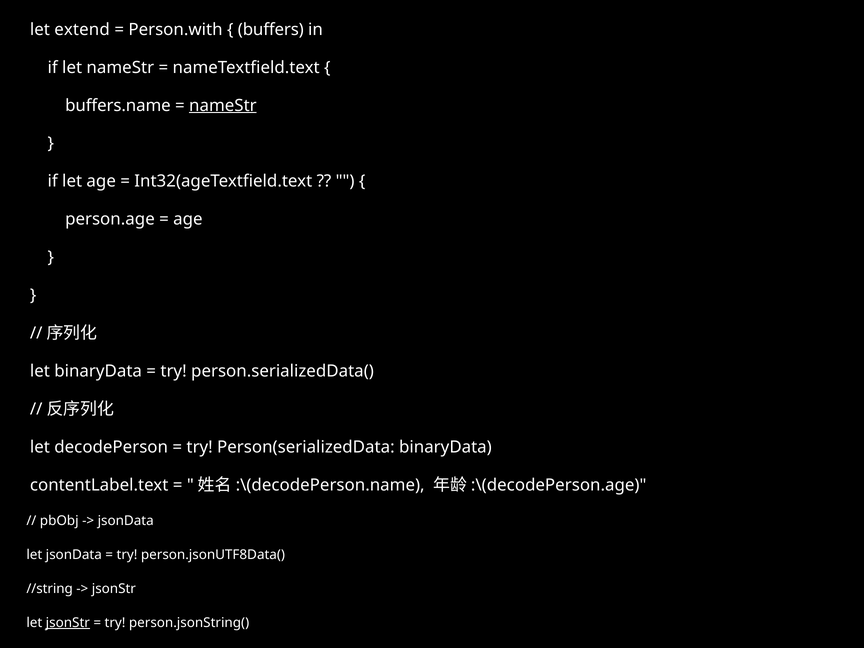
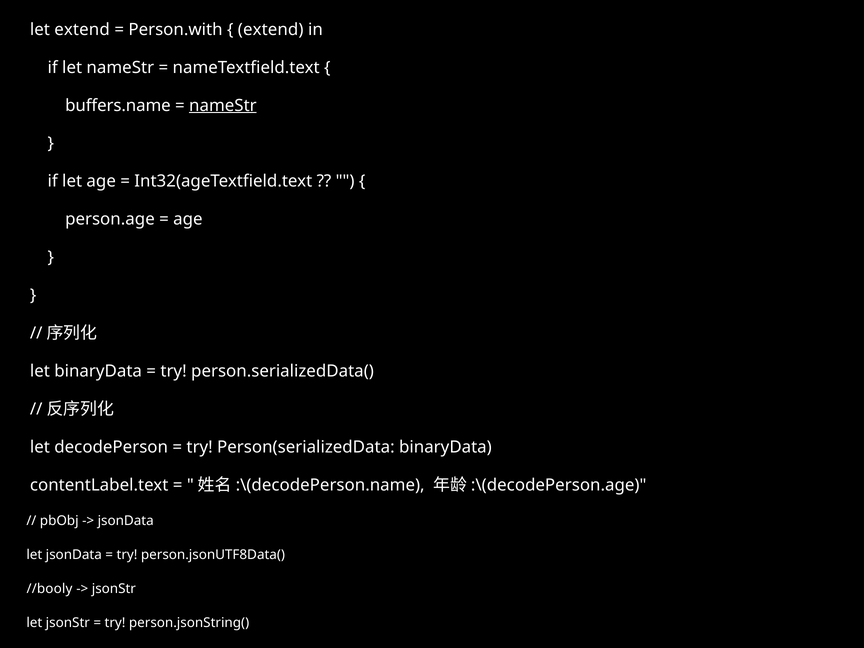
buffers at (271, 29): buffers -> extend
//string: //string -> //booly
jsonStr at (68, 623) underline: present -> none
